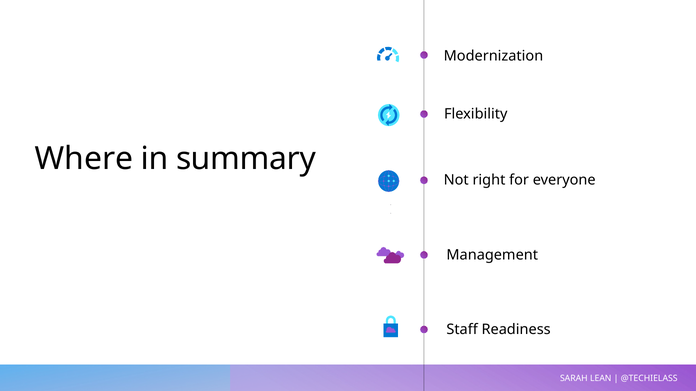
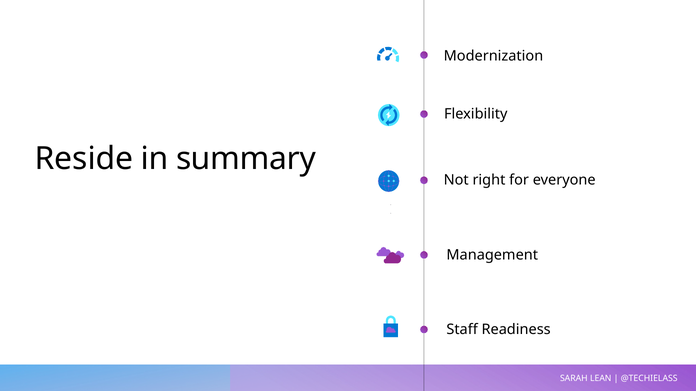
Where: Where -> Reside
